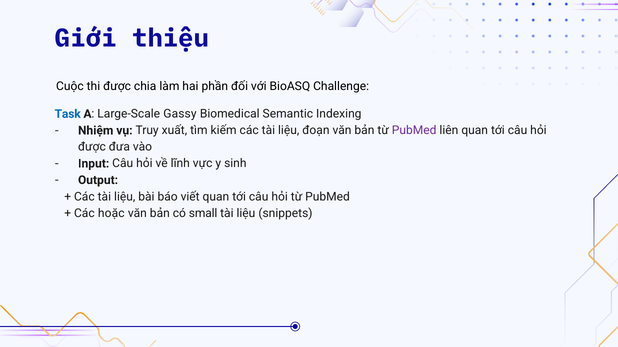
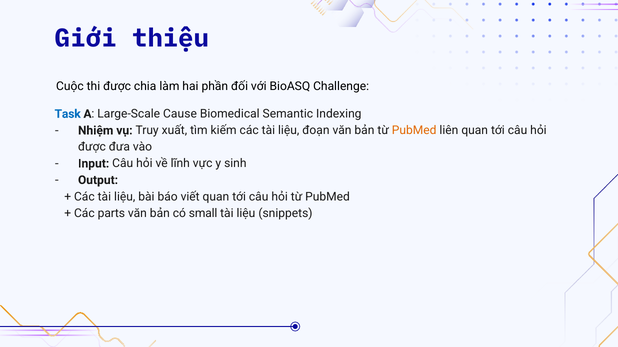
Gassy: Gassy -> Cause
PubMed at (414, 131) colour: purple -> orange
hoặc: hoặc -> parts
